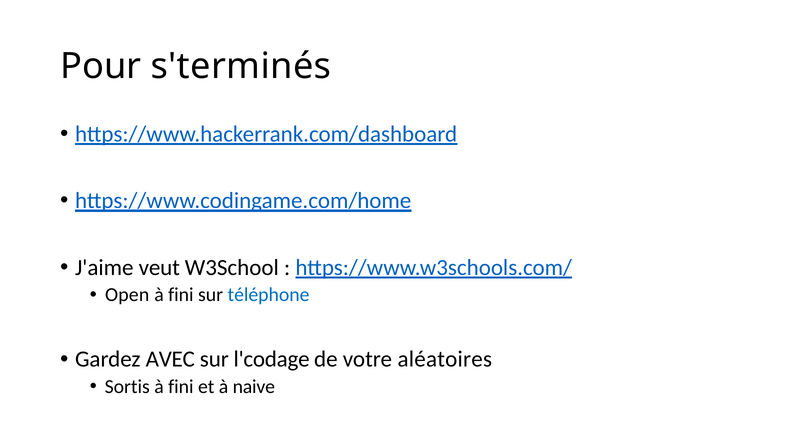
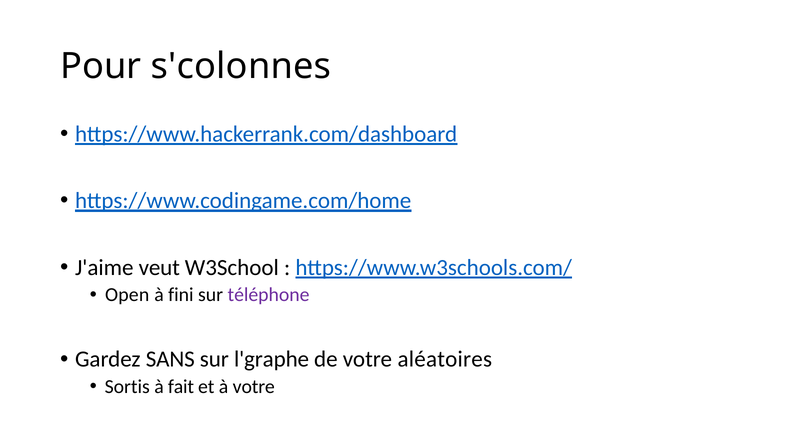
s'terminés: s'terminés -> s'colonnes
téléphone colour: blue -> purple
AVEC: AVEC -> SANS
l'codage: l'codage -> l'graphe
fini at (181, 386): fini -> fait
à naive: naive -> votre
